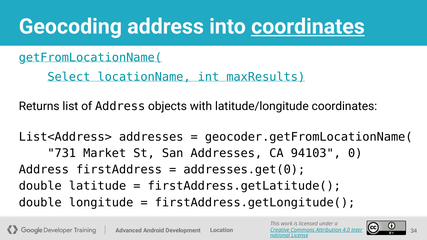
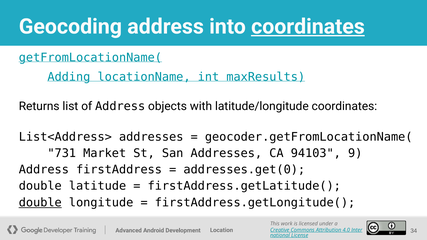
Select: Select -> Adding
0: 0 -> 9
double at (40, 203) underline: none -> present
